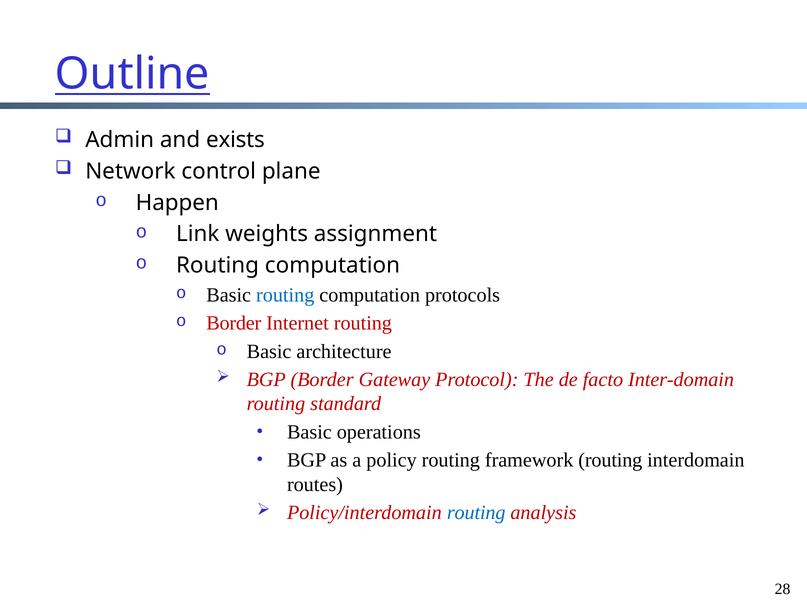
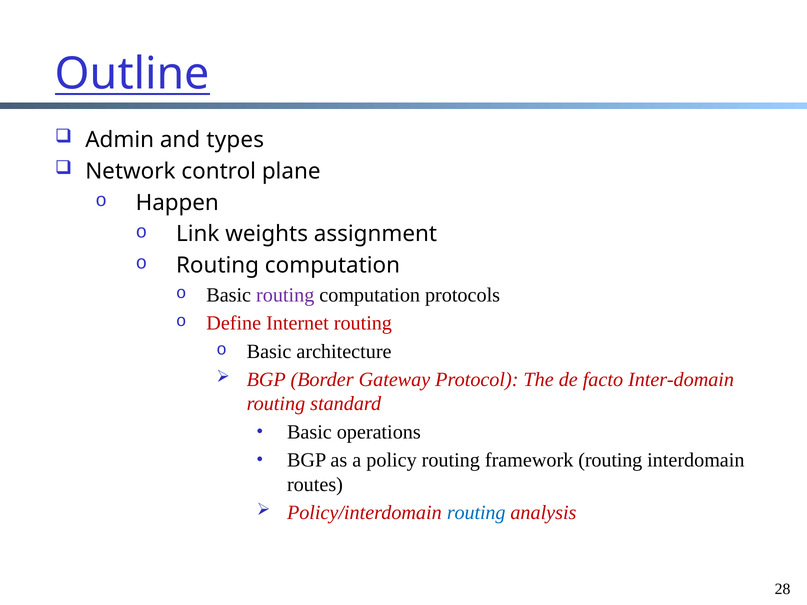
exists: exists -> types
routing at (285, 295) colour: blue -> purple
Border at (234, 323): Border -> Define
